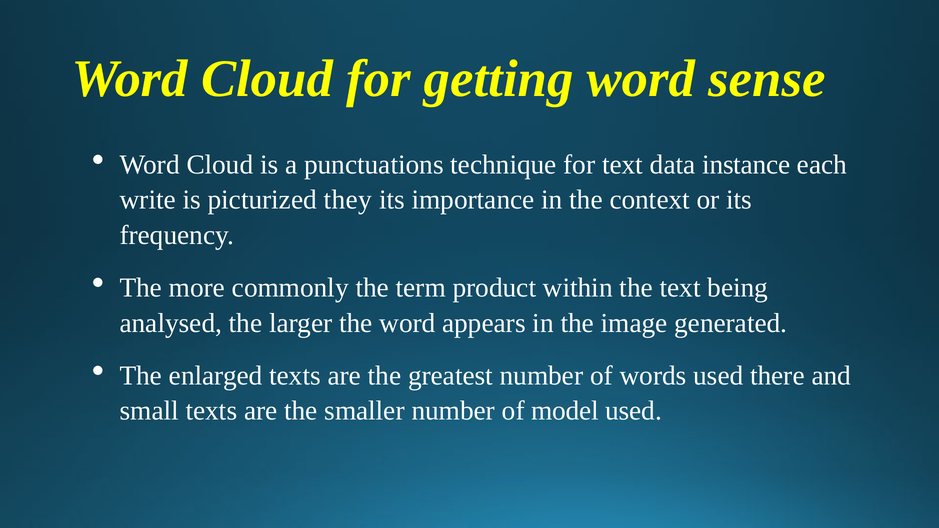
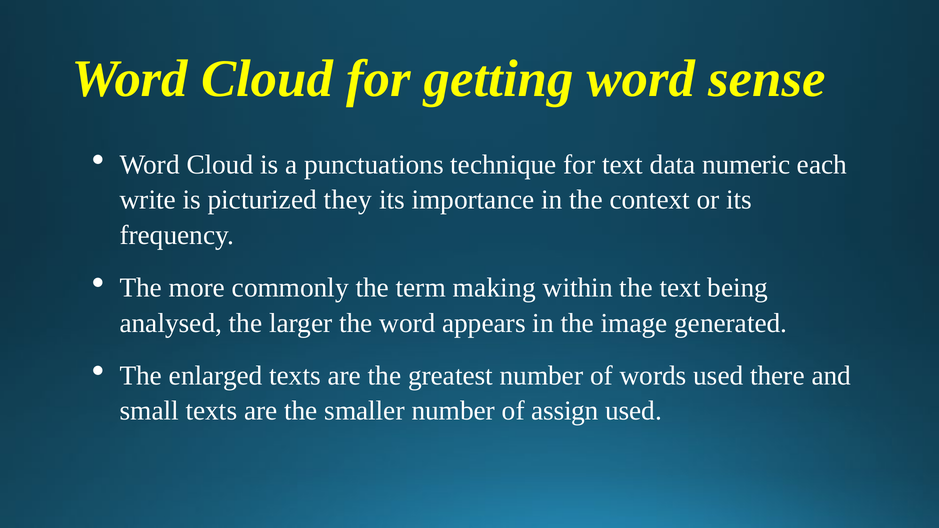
instance: instance -> numeric
product: product -> making
model: model -> assign
